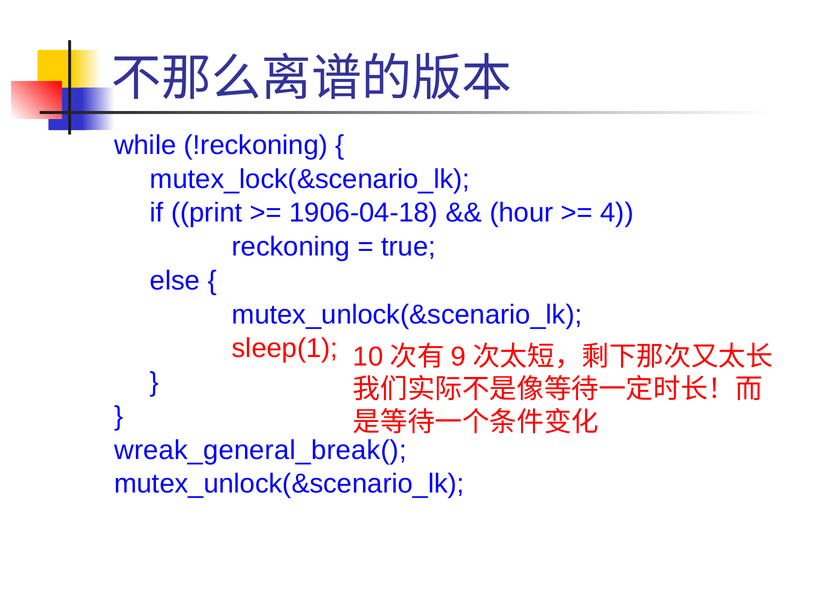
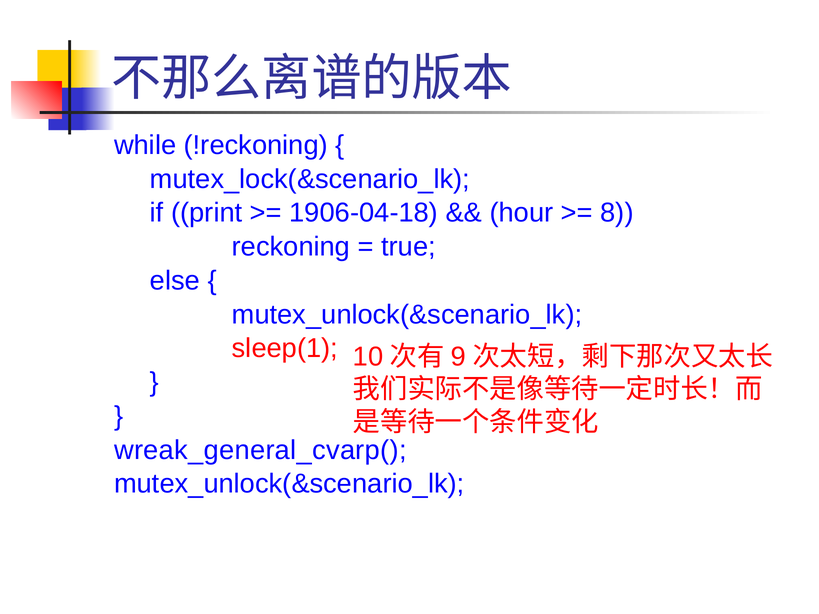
4: 4 -> 8
wreak_general_break(: wreak_general_break( -> wreak_general_cvarp(
